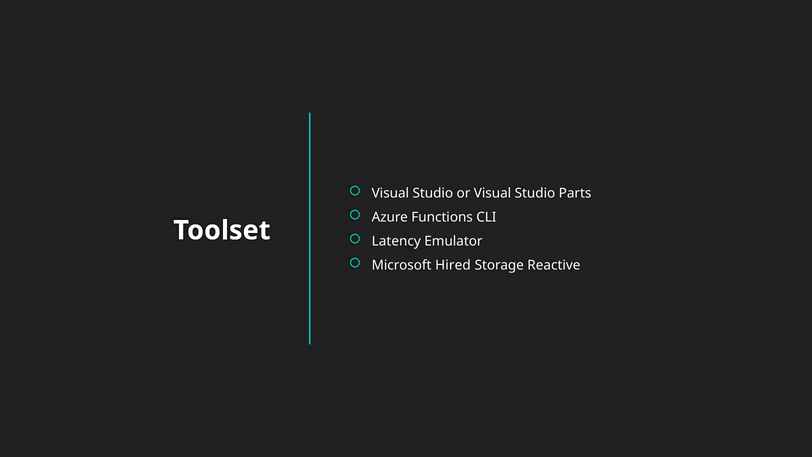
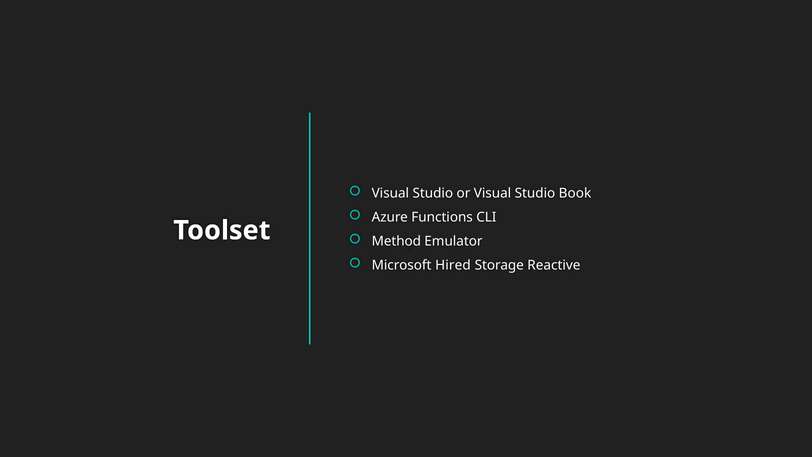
Parts: Parts -> Book
Latency: Latency -> Method
